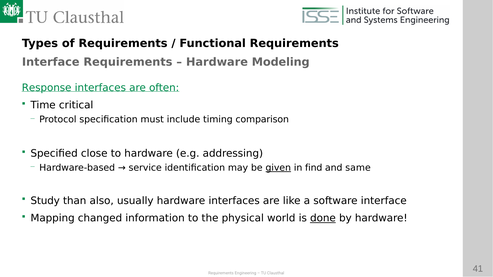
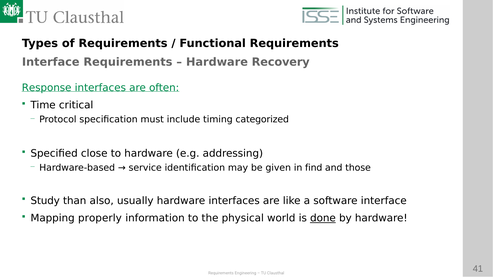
Modeling: Modeling -> Recovery
comparison: comparison -> categorized
given underline: present -> none
same: same -> those
changed: changed -> properly
